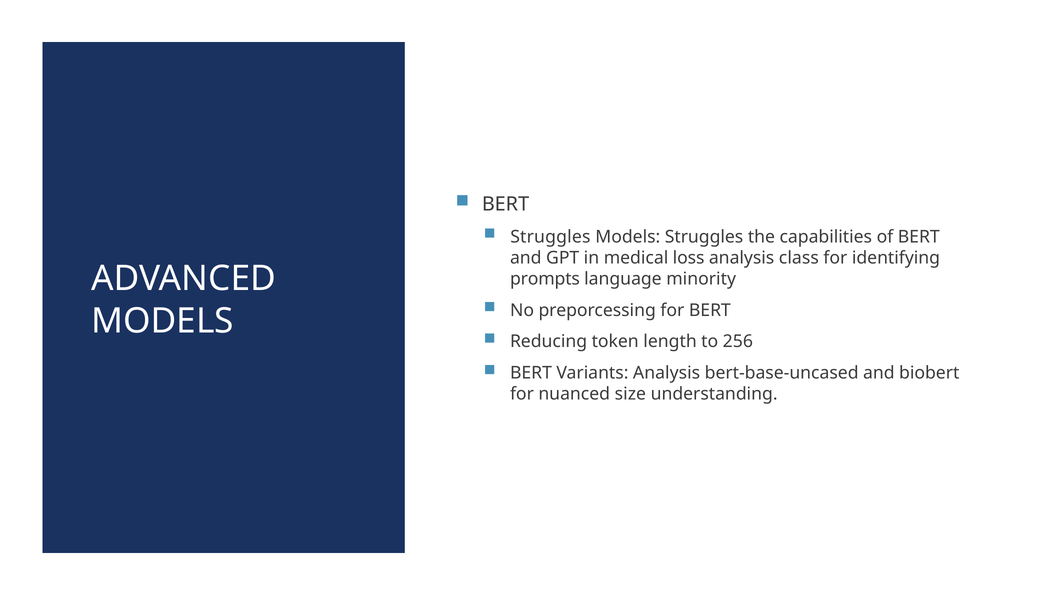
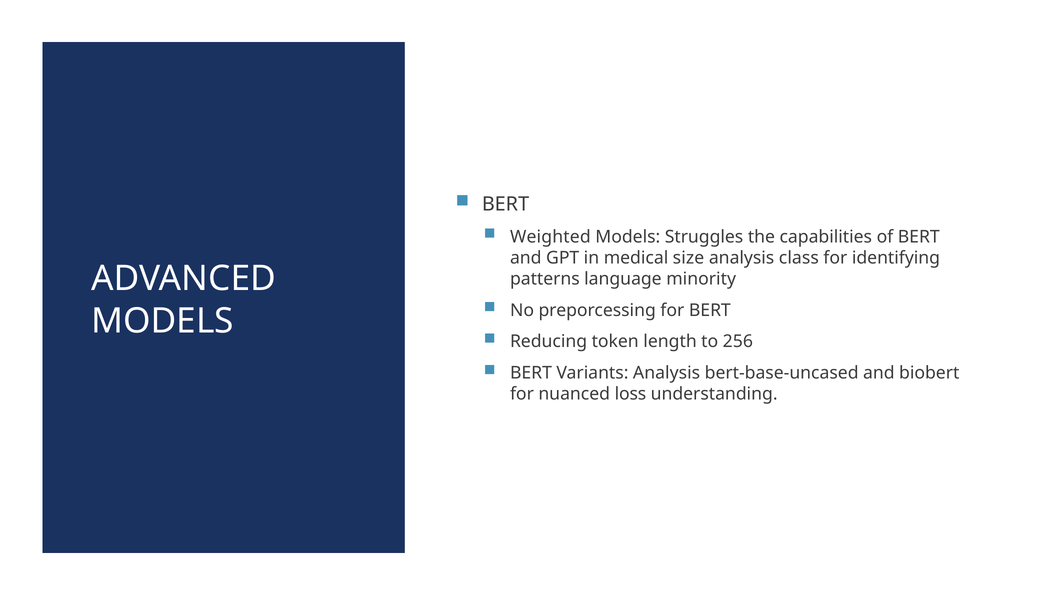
Struggles at (550, 237): Struggles -> Weighted
loss: loss -> size
prompts: prompts -> patterns
size: size -> loss
